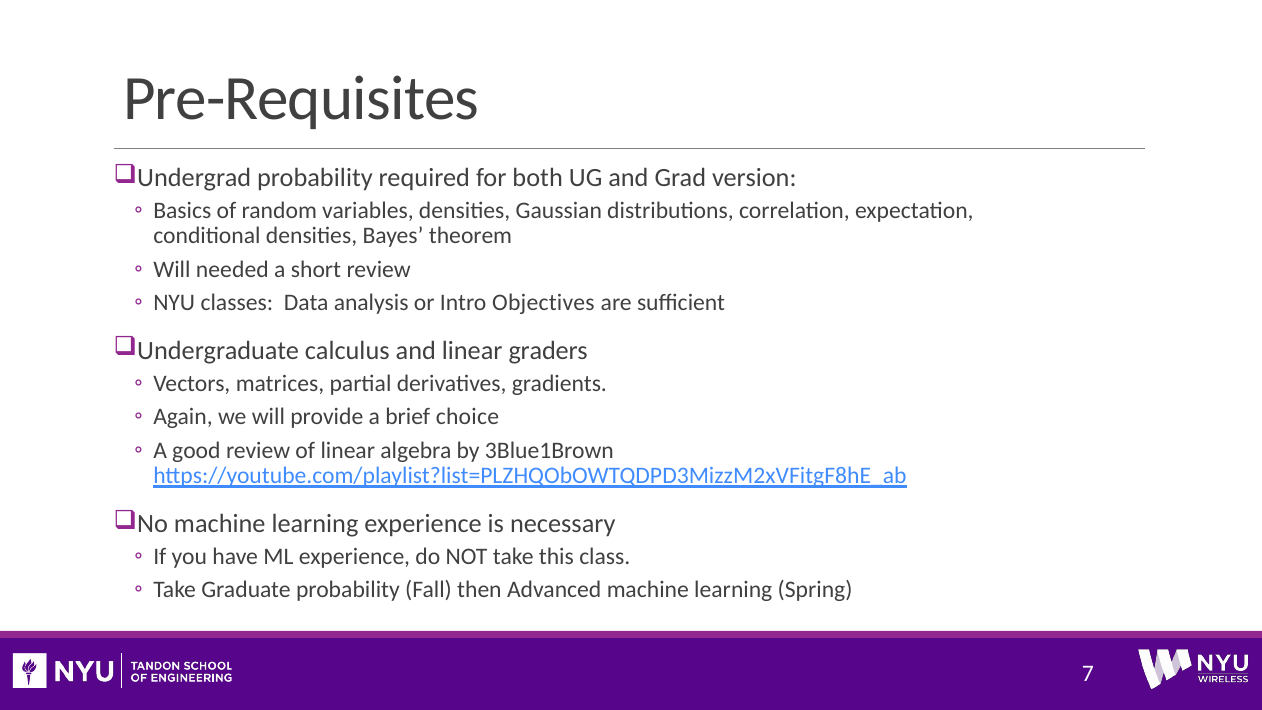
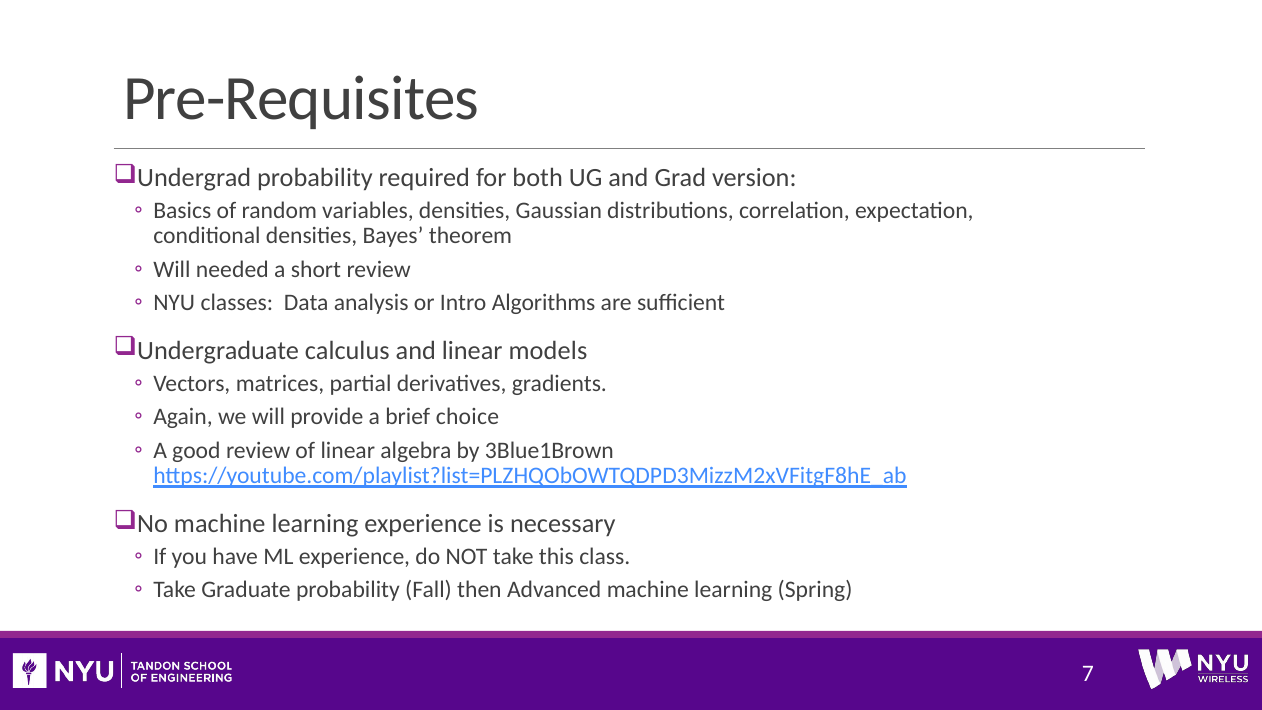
Objectives: Objectives -> Algorithms
graders: graders -> models
